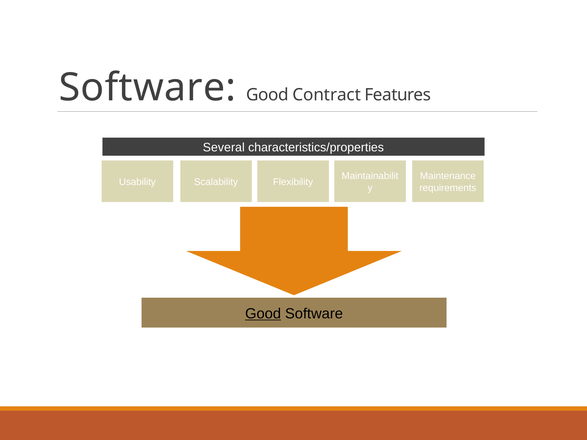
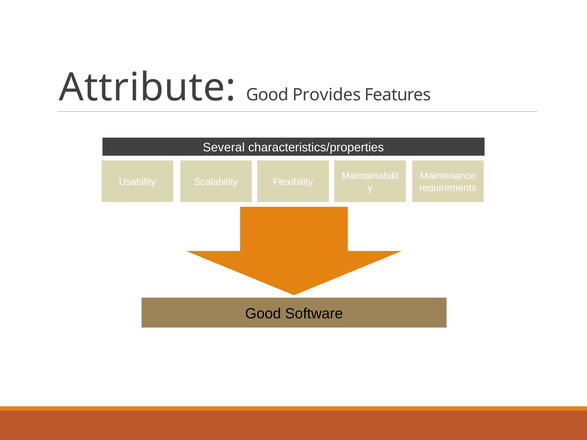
Software at (147, 88): Software -> Attribute
Contract: Contract -> Provides
Good at (263, 314) underline: present -> none
